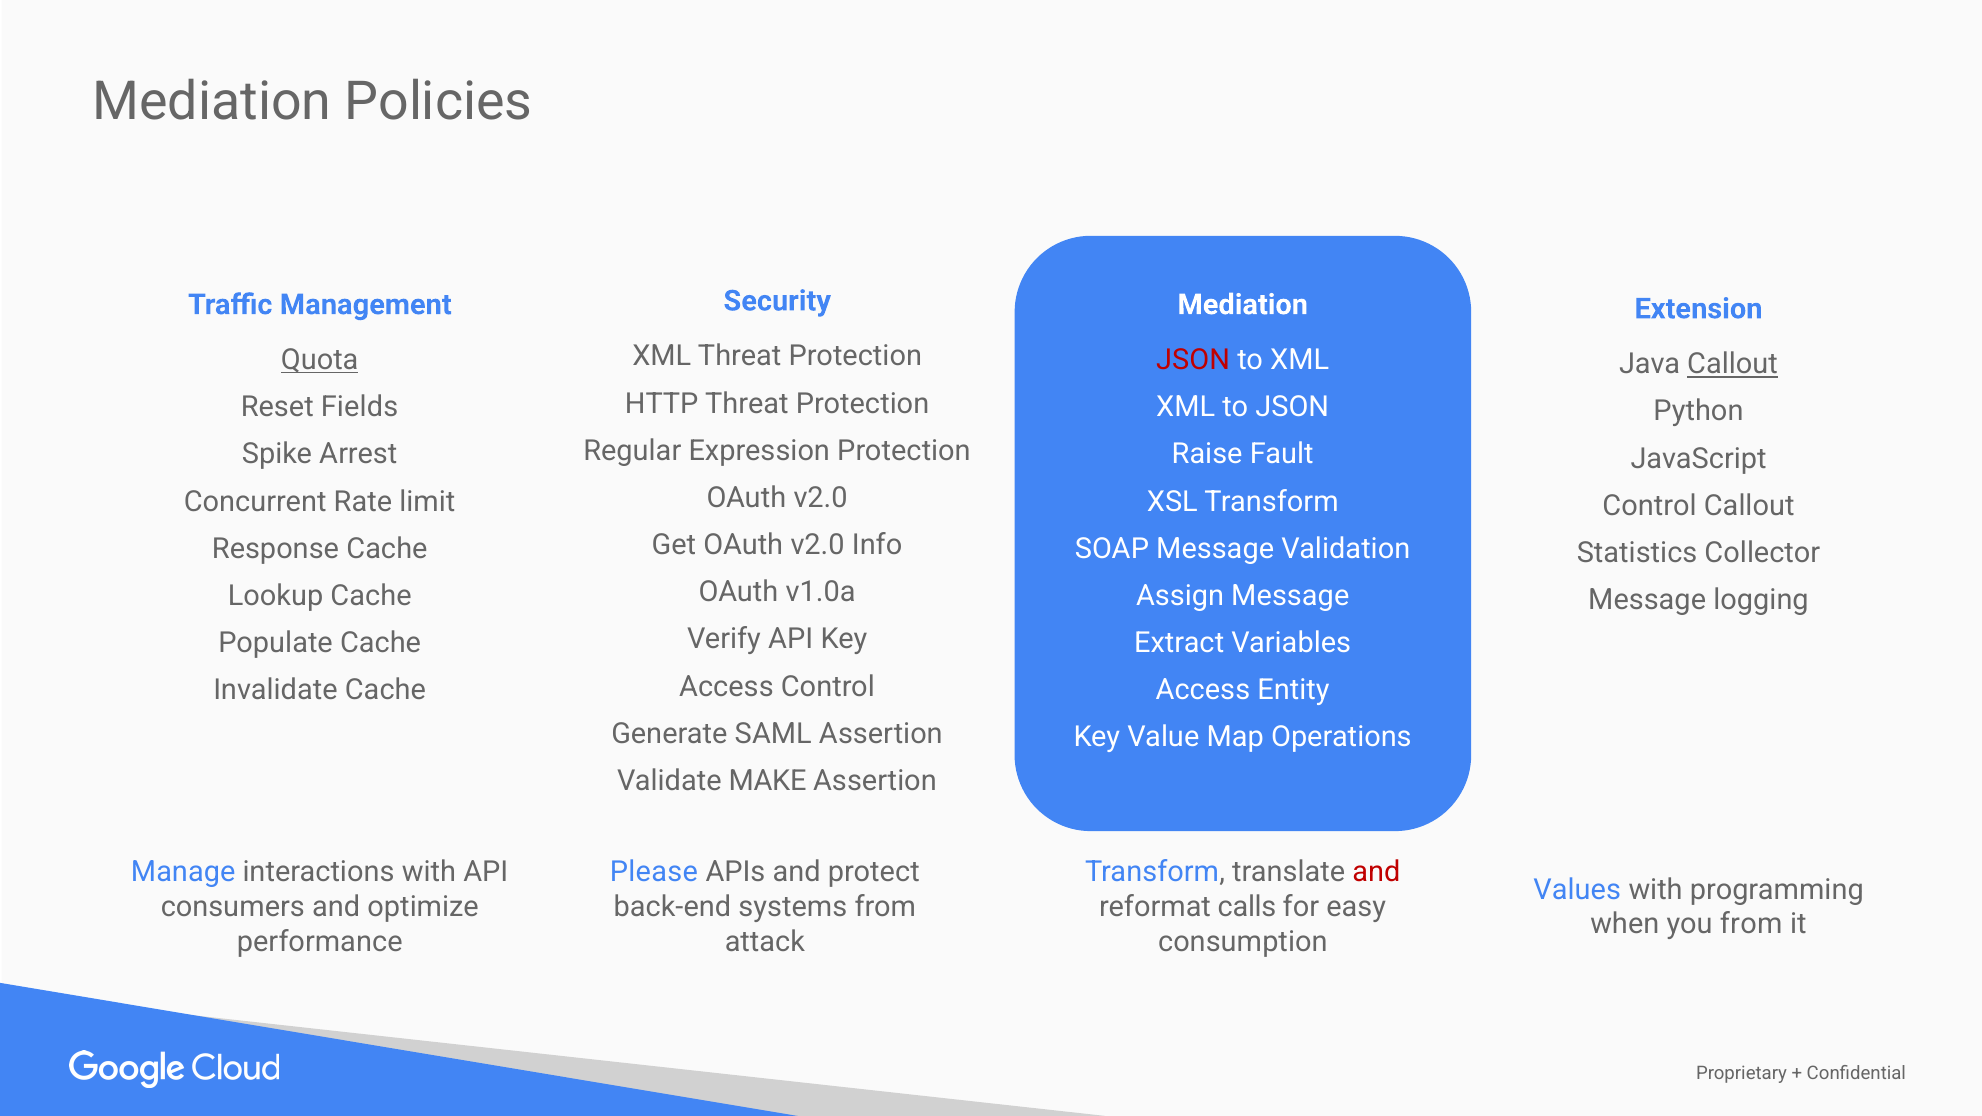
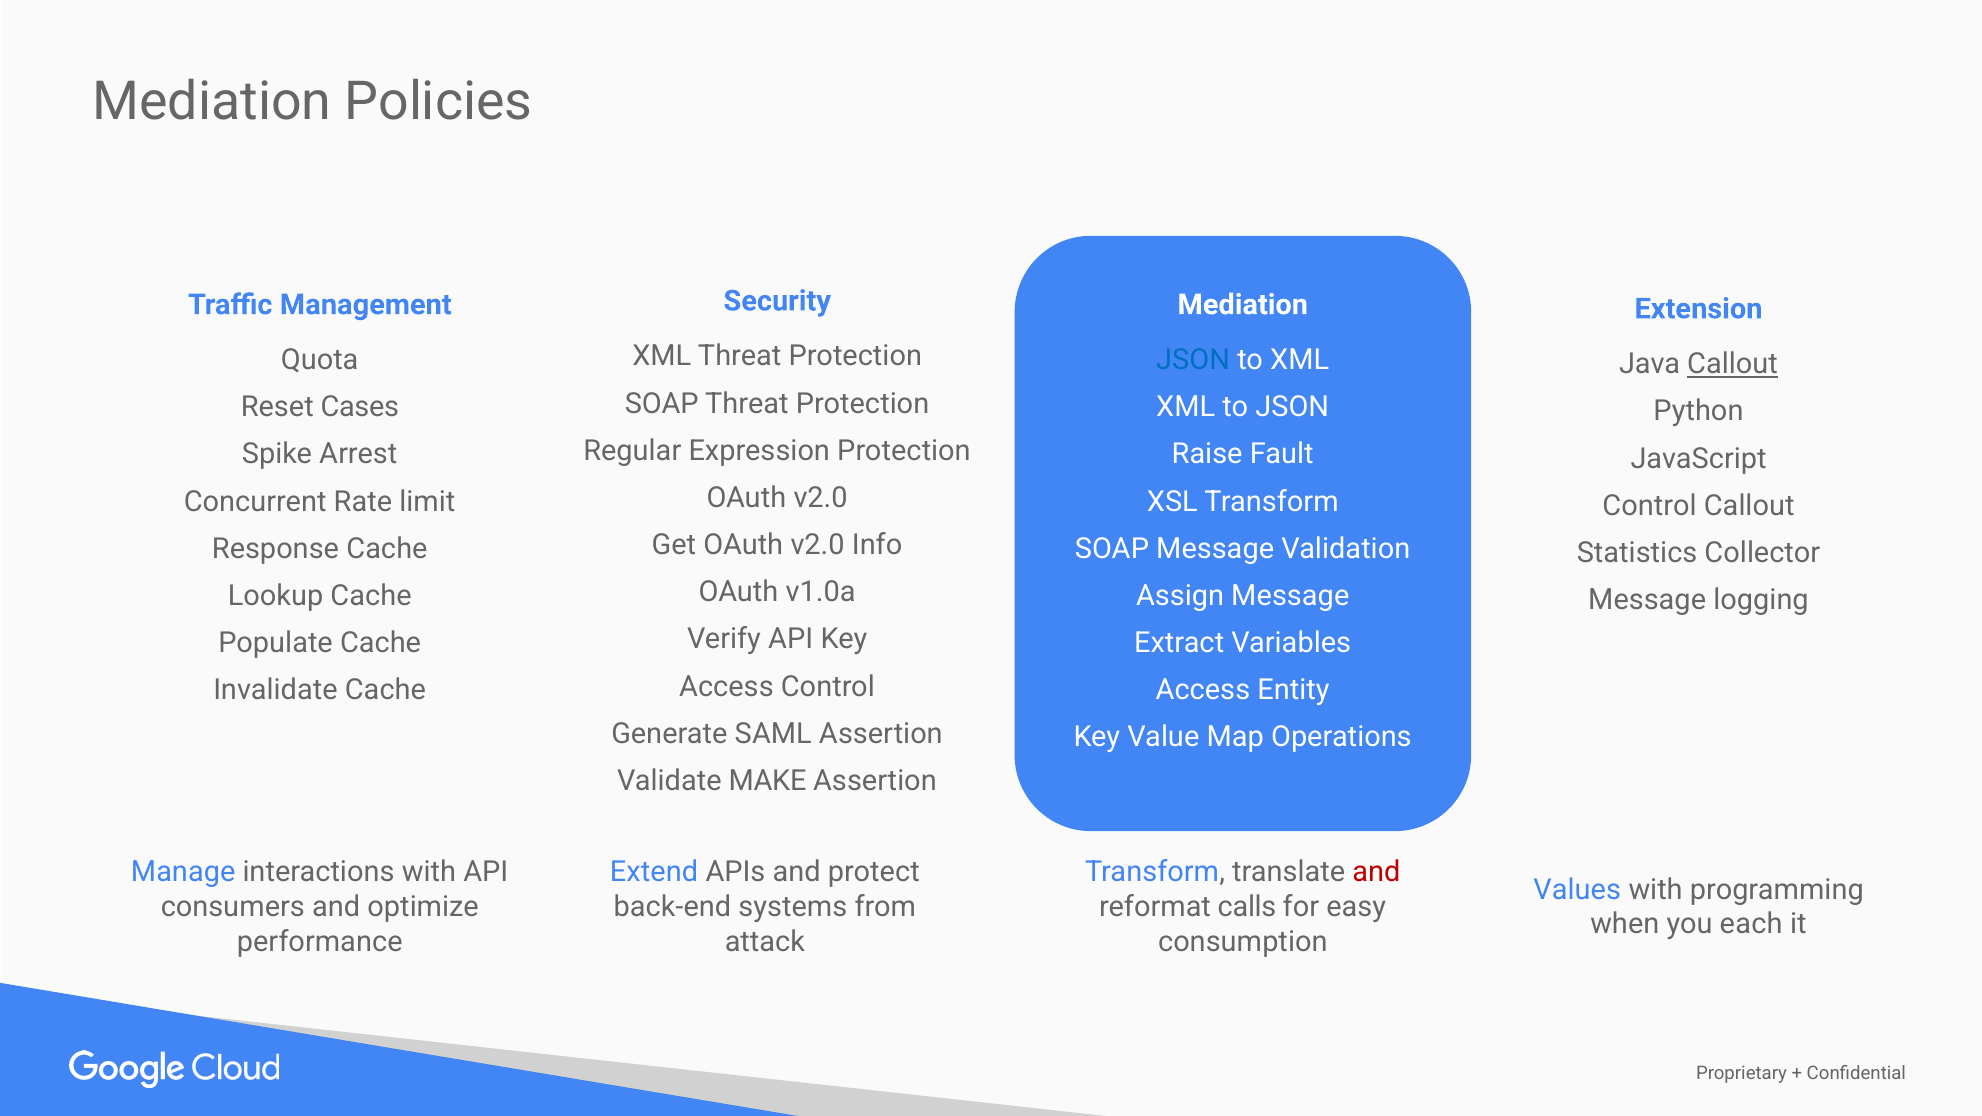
Quota underline: present -> none
JSON at (1193, 360) colour: red -> blue
HTTP at (662, 404): HTTP -> SOAP
Fields: Fields -> Cases
Please: Please -> Extend
you from: from -> each
